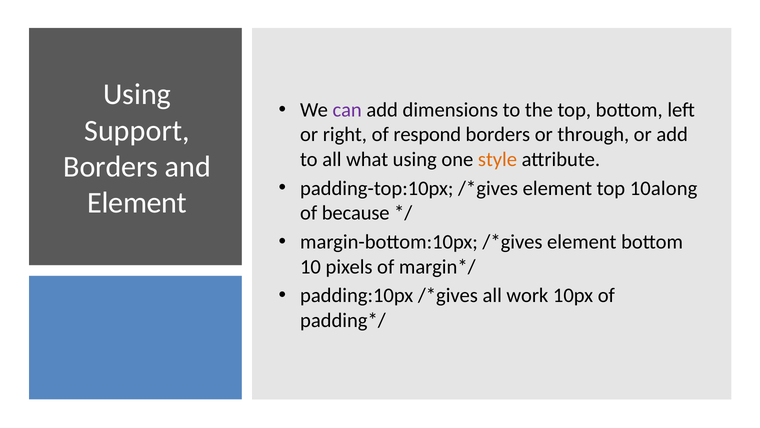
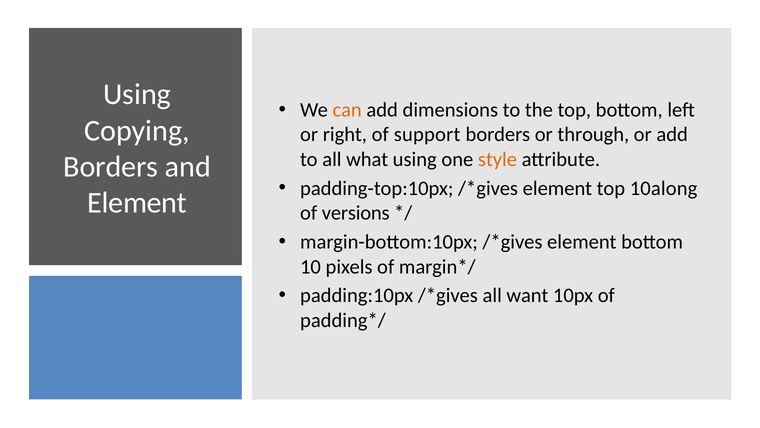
can colour: purple -> orange
Support: Support -> Copying
respond: respond -> support
because: because -> versions
work: work -> want
